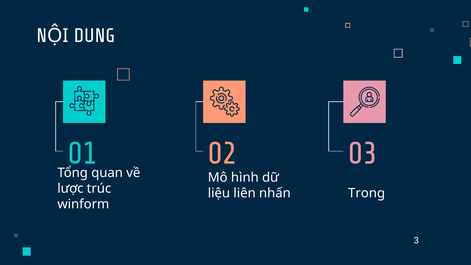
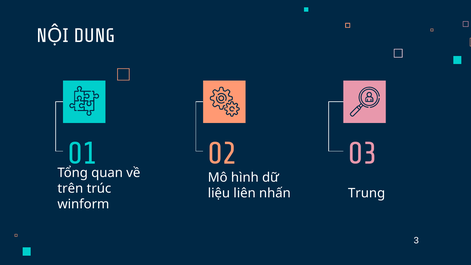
lược: lược -> trên
Trong: Trong -> Trung
